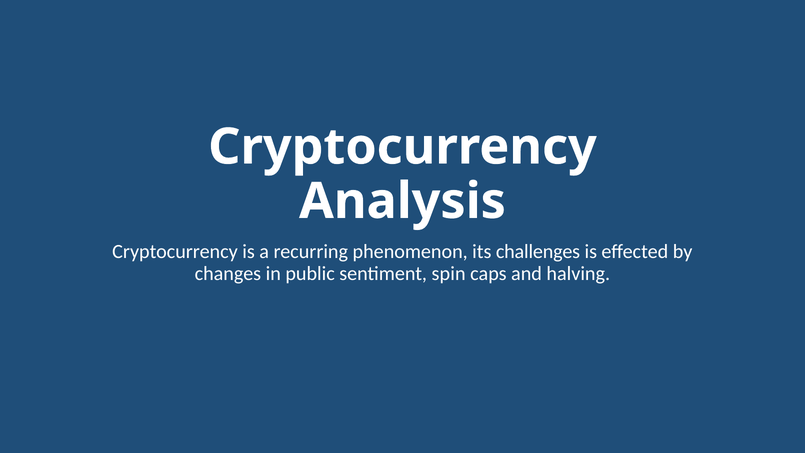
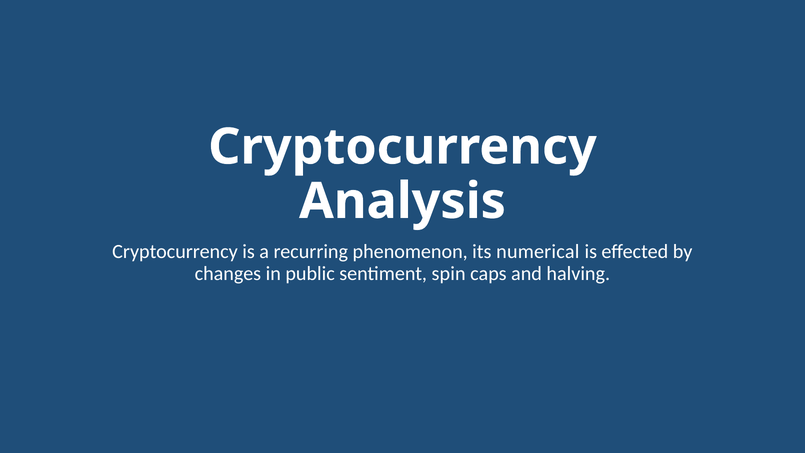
challenges: challenges -> numerical
